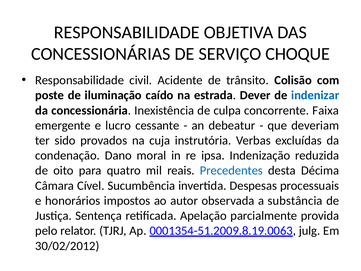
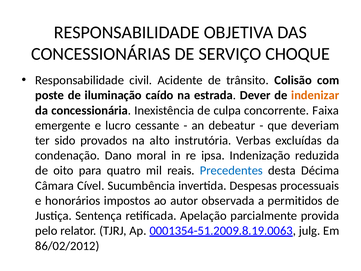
indenizar colour: blue -> orange
cuja: cuja -> alto
substância: substância -> permitidos
30/02/2012: 30/02/2012 -> 86/02/2012
